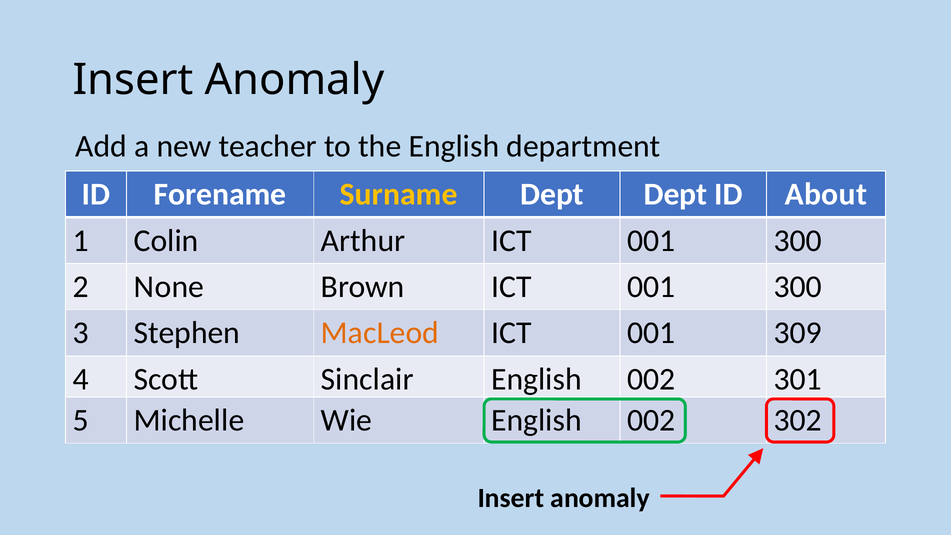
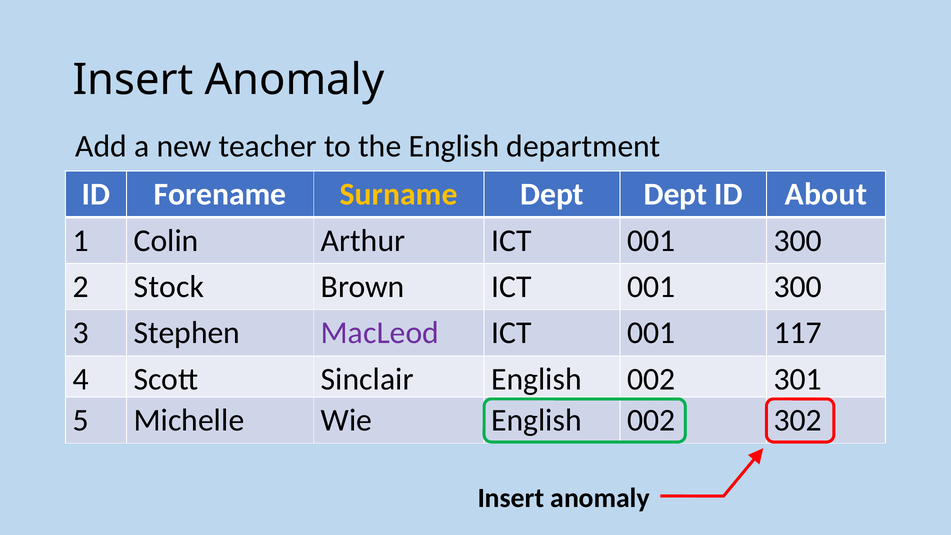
None: None -> Stock
MacLeod colour: orange -> purple
309: 309 -> 117
